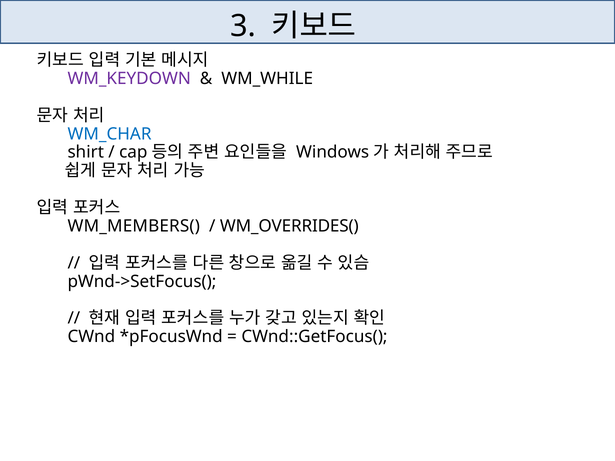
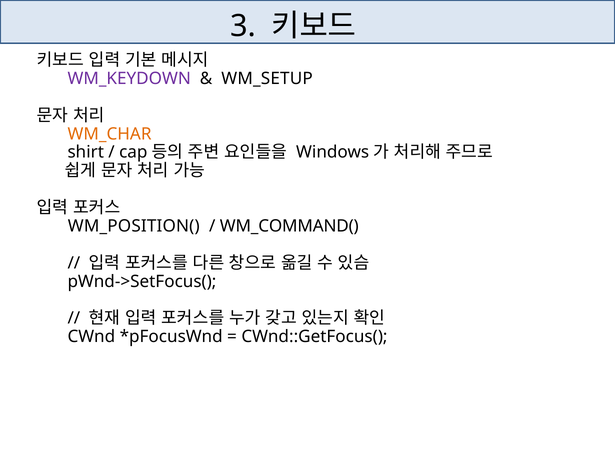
WM_WHILE: WM_WHILE -> WM_SETUP
WM_CHAR colour: blue -> orange
WM_MEMBERS(: WM_MEMBERS( -> WM_POSITION(
WM_OVERRIDES(: WM_OVERRIDES( -> WM_COMMAND(
